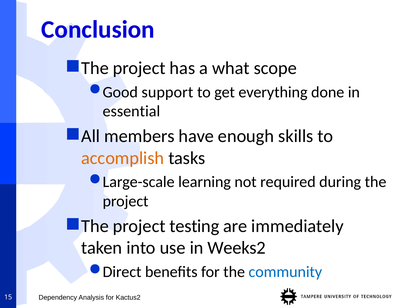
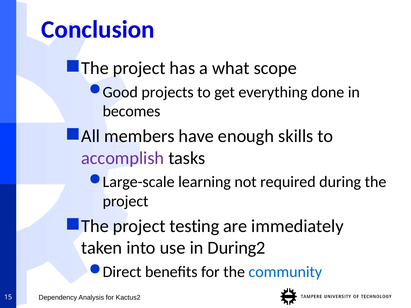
support: support -> projects
essential: essential -> becomes
accomplish colour: orange -> purple
Weeks2: Weeks2 -> During2
